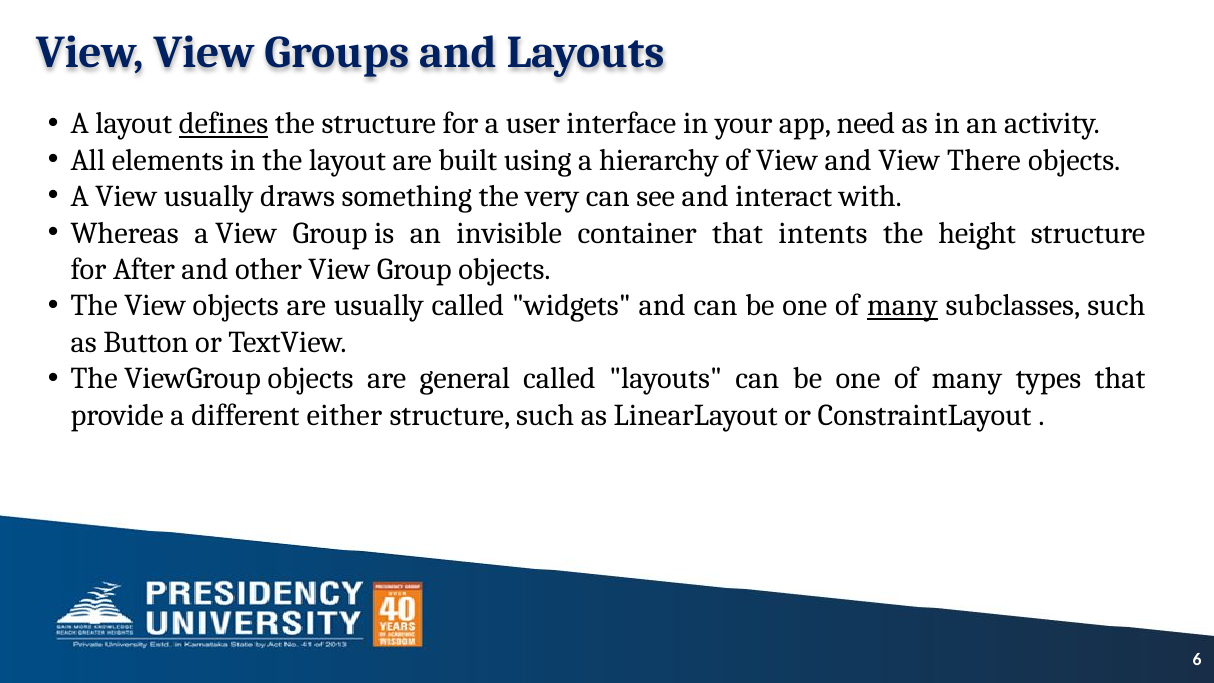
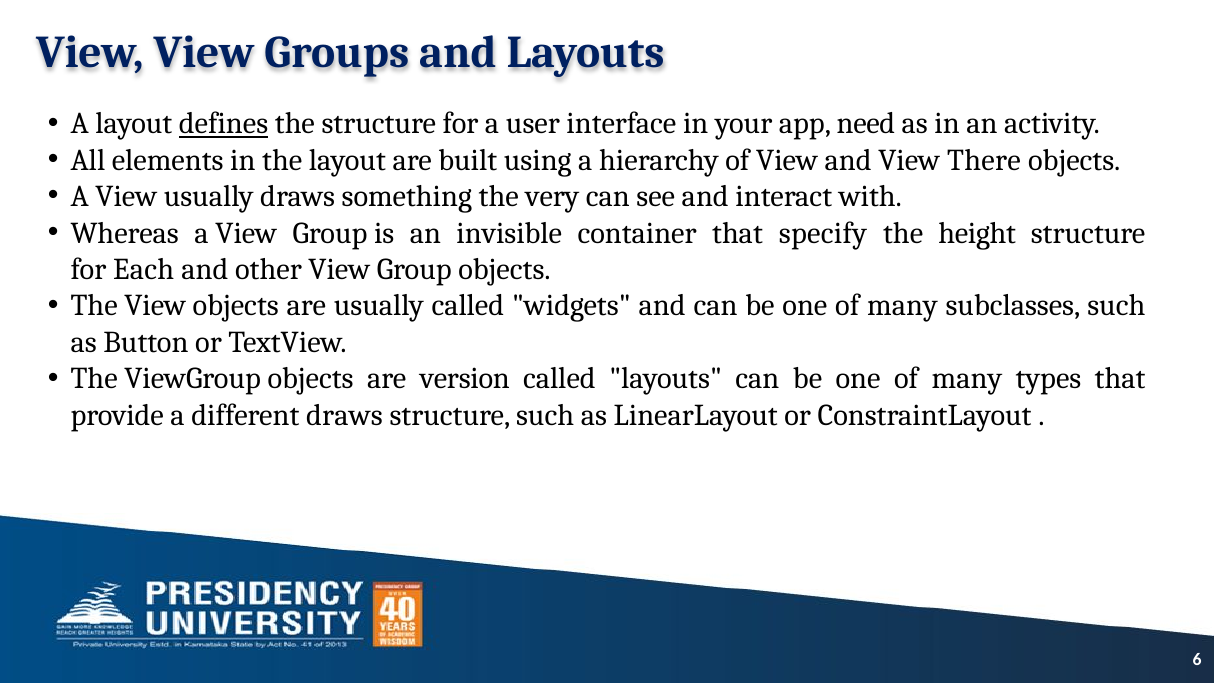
intents: intents -> specify
After: After -> Each
many at (902, 306) underline: present -> none
general: general -> version
different either: either -> draws
